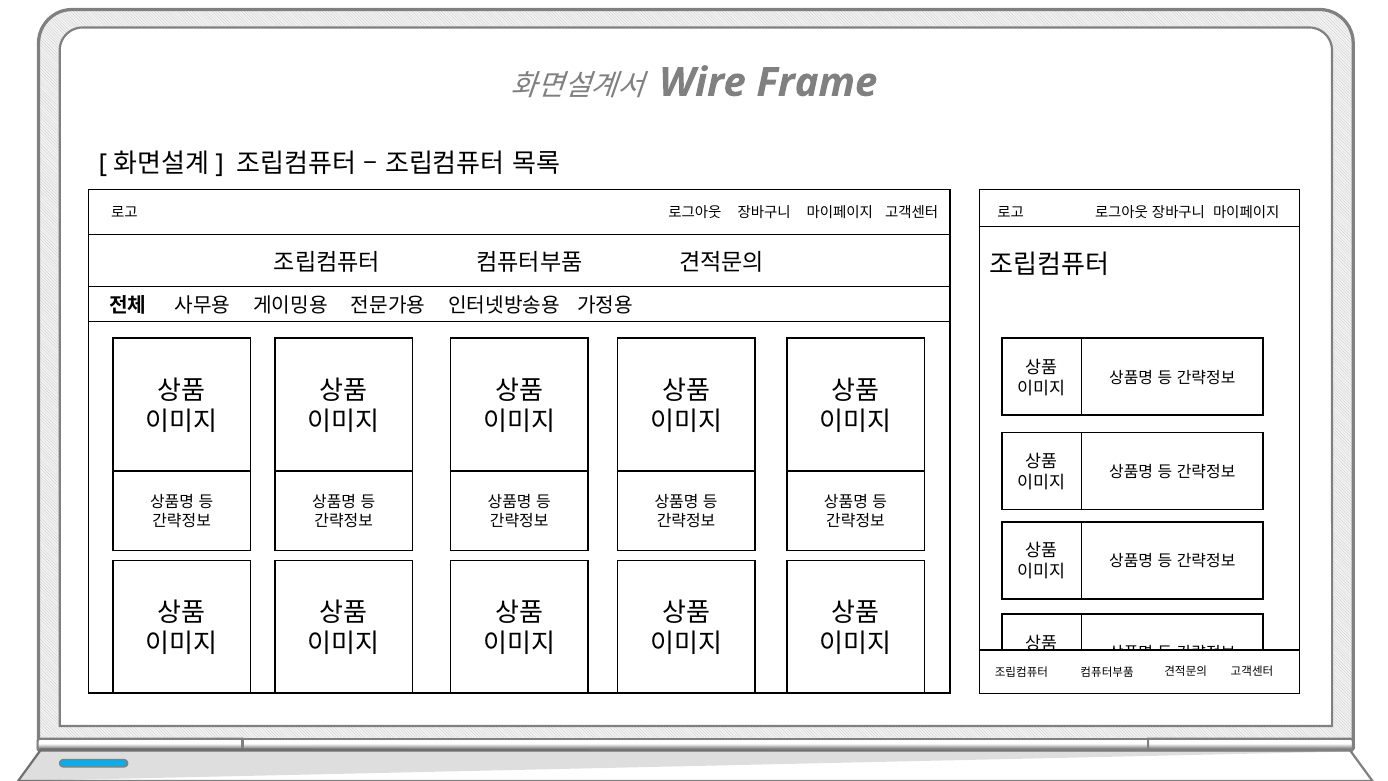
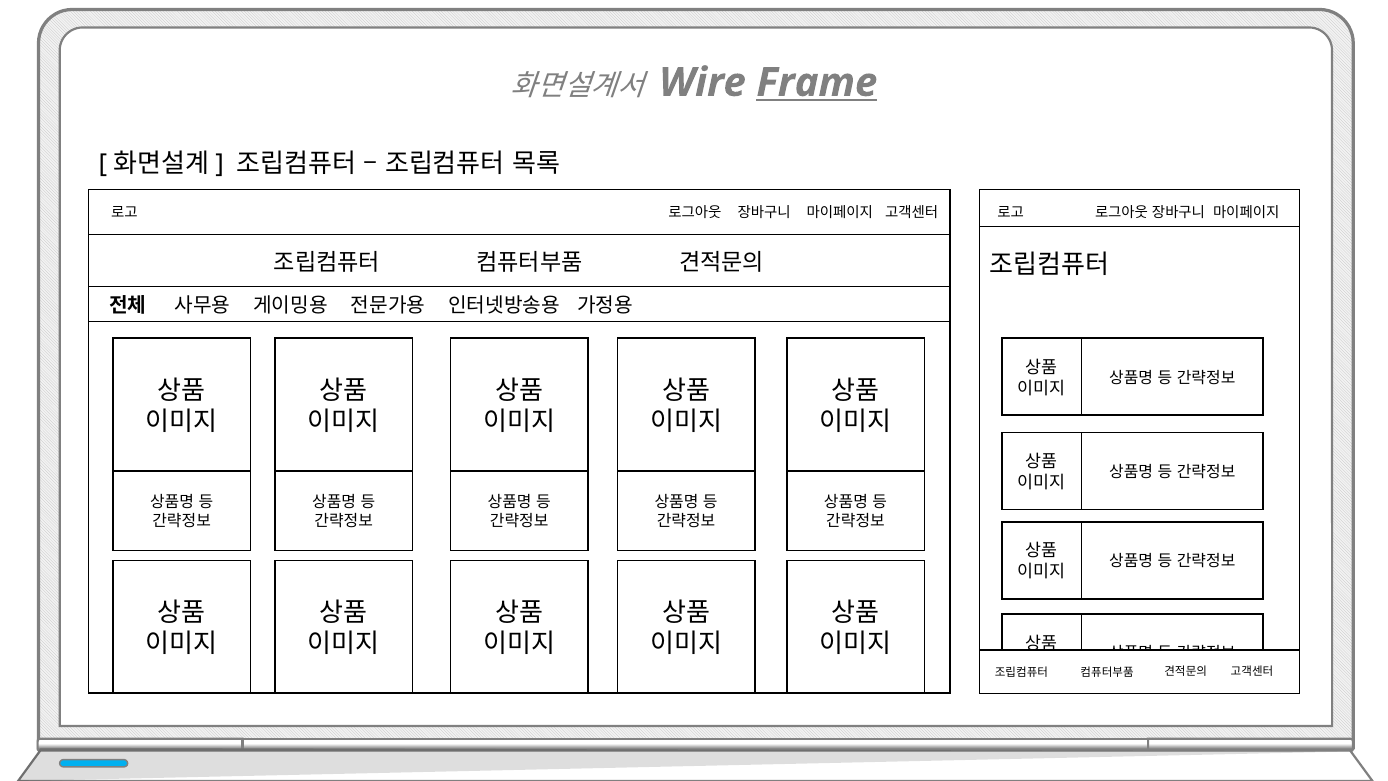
Frame underline: none -> present
